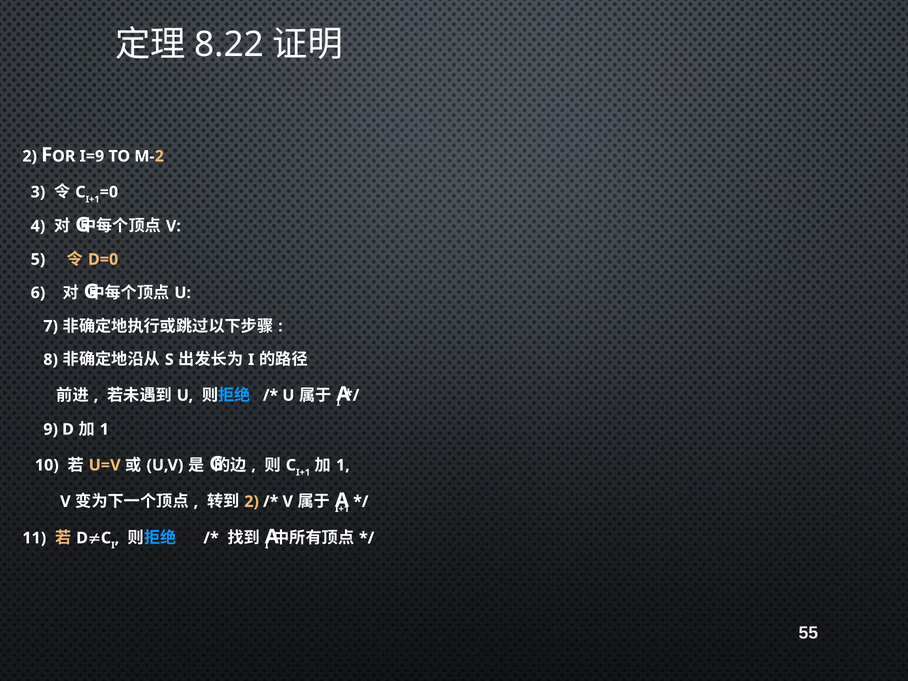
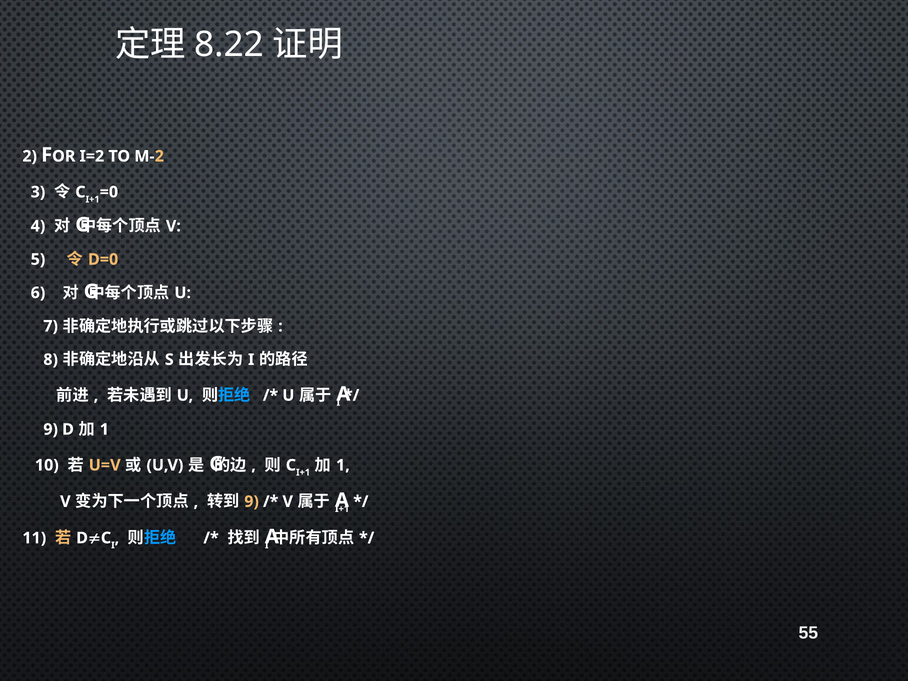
I=9: I=9 -> I=2
2 at (252, 502): 2 -> 9
